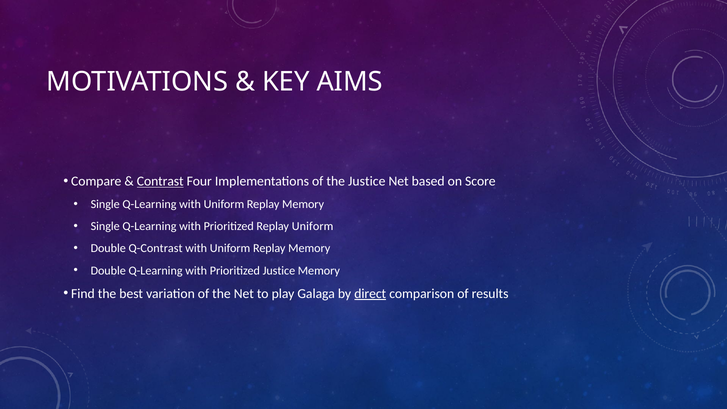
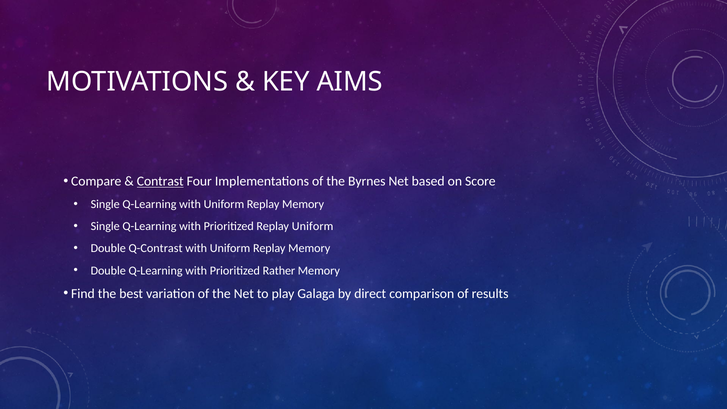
the Justice: Justice -> Byrnes
Prioritized Justice: Justice -> Rather
direct underline: present -> none
